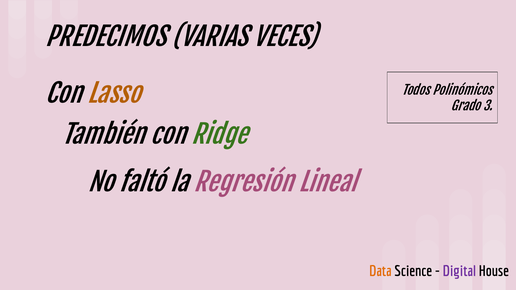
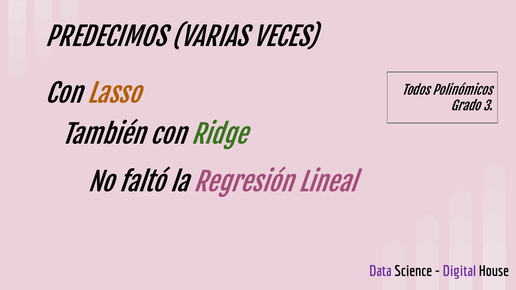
Data colour: orange -> purple
